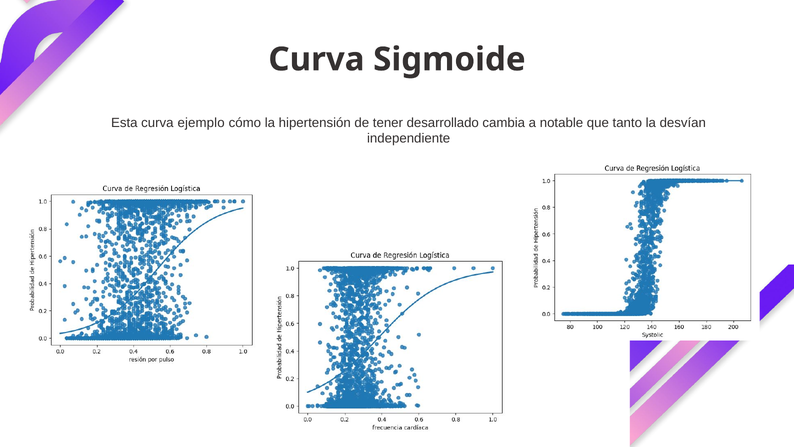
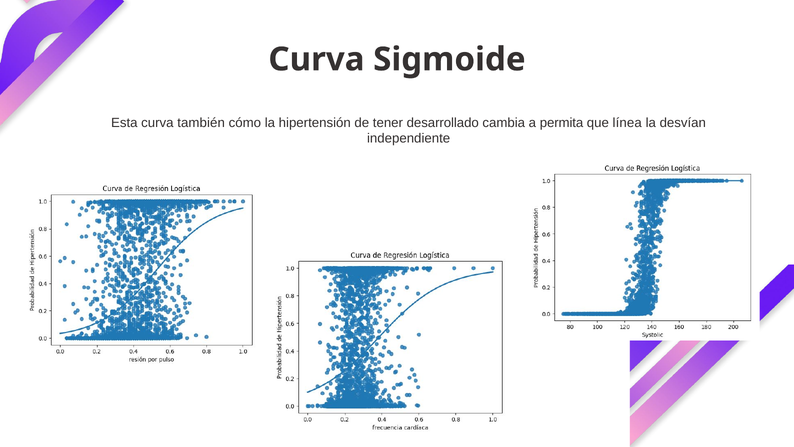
ejemplo: ejemplo -> también
notable: notable -> permita
tanto: tanto -> línea
